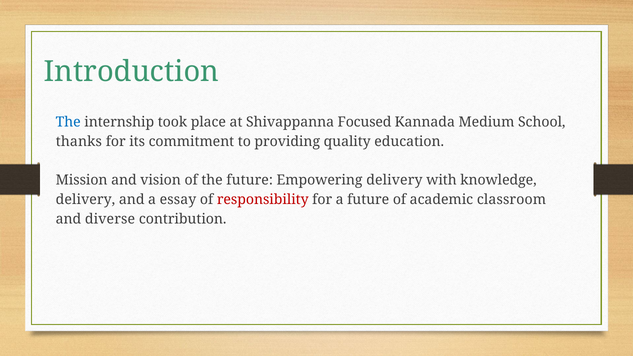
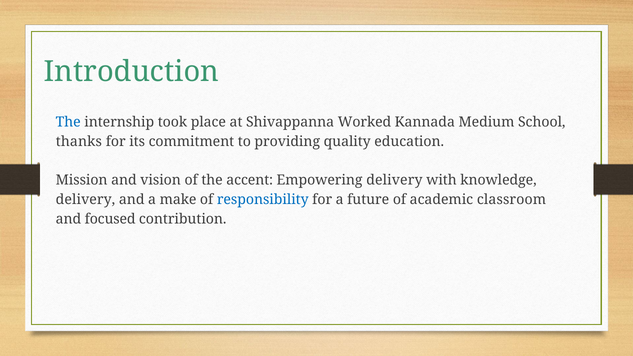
Focused: Focused -> Worked
the future: future -> accent
essay: essay -> make
responsibility colour: red -> blue
diverse: diverse -> focused
